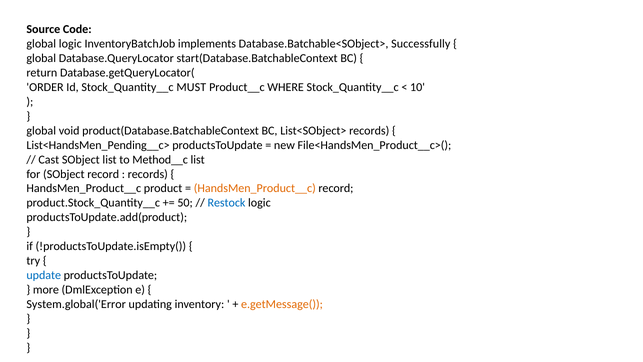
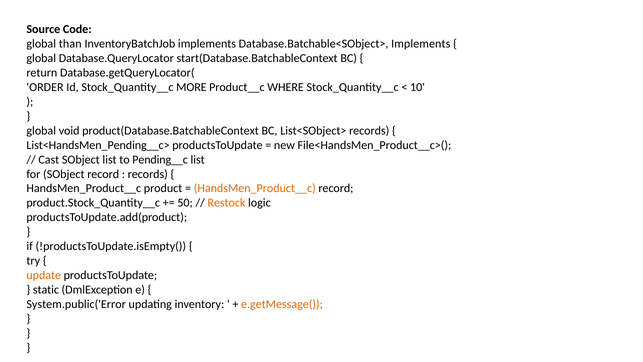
global logic: logic -> than
Database.Batchable<SObject> Successfully: Successfully -> Implements
MUST: MUST -> MORE
Method__c: Method__c -> Pending__c
Restock colour: blue -> orange
update colour: blue -> orange
more: more -> static
System.global('Error: System.global('Error -> System.public('Error
